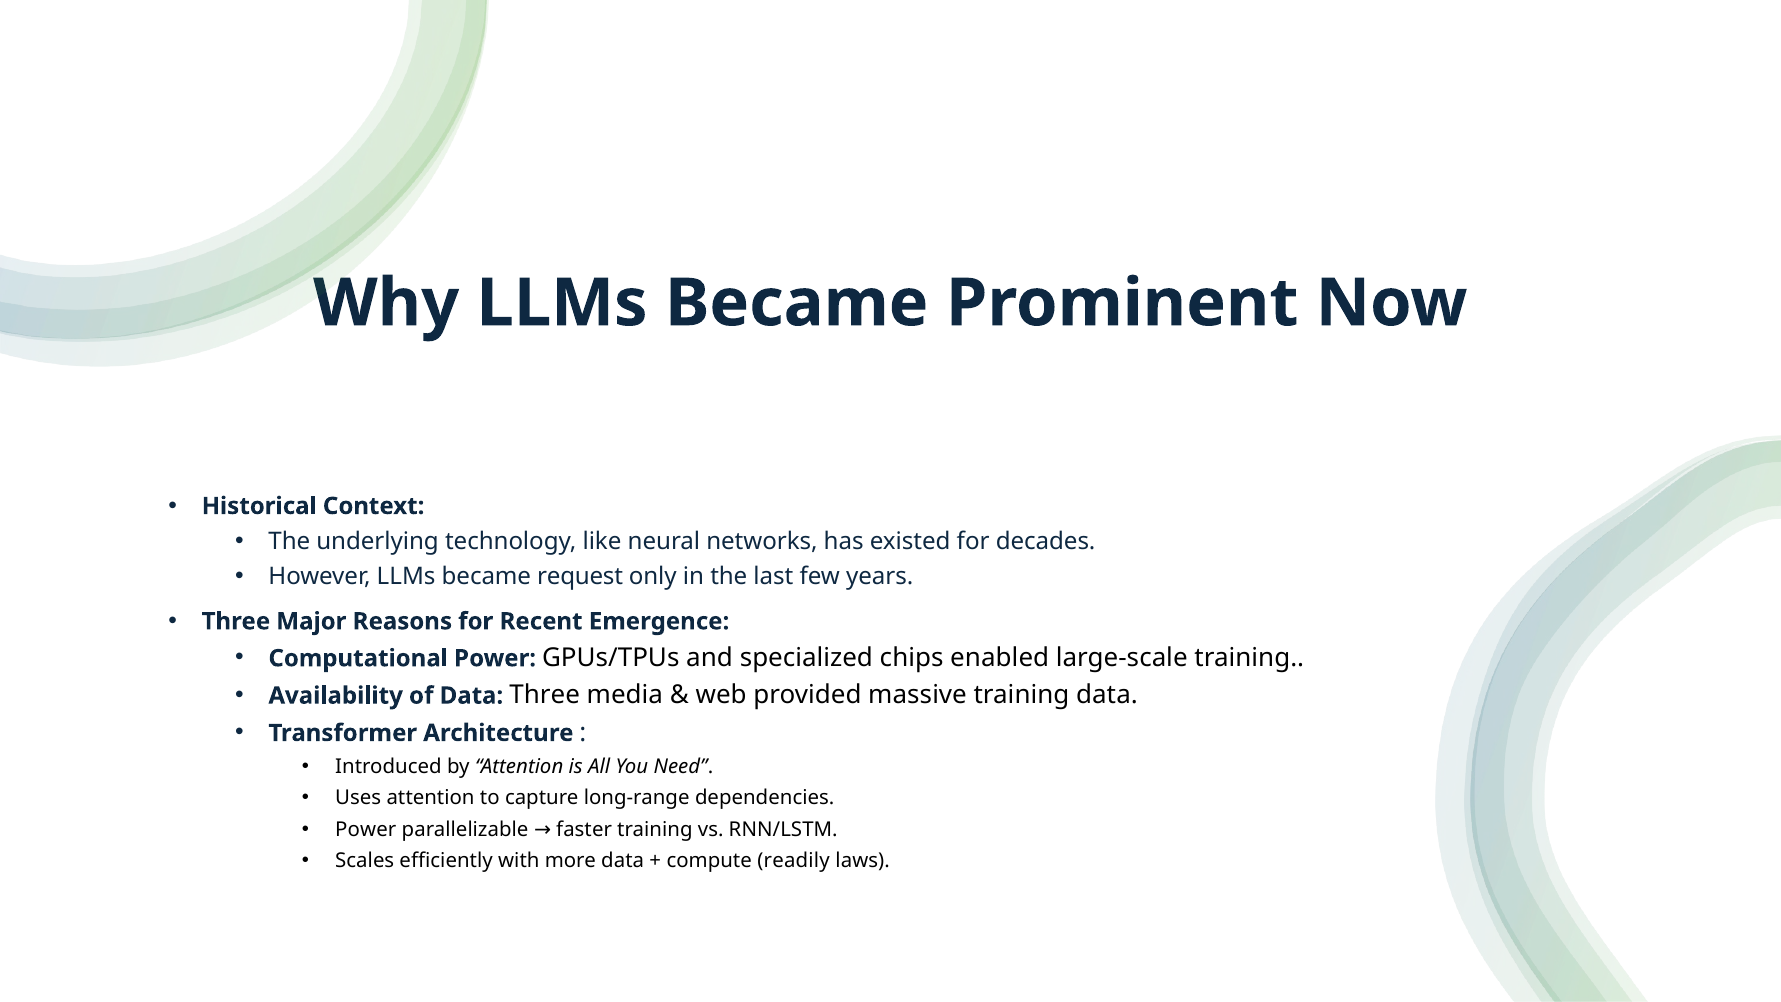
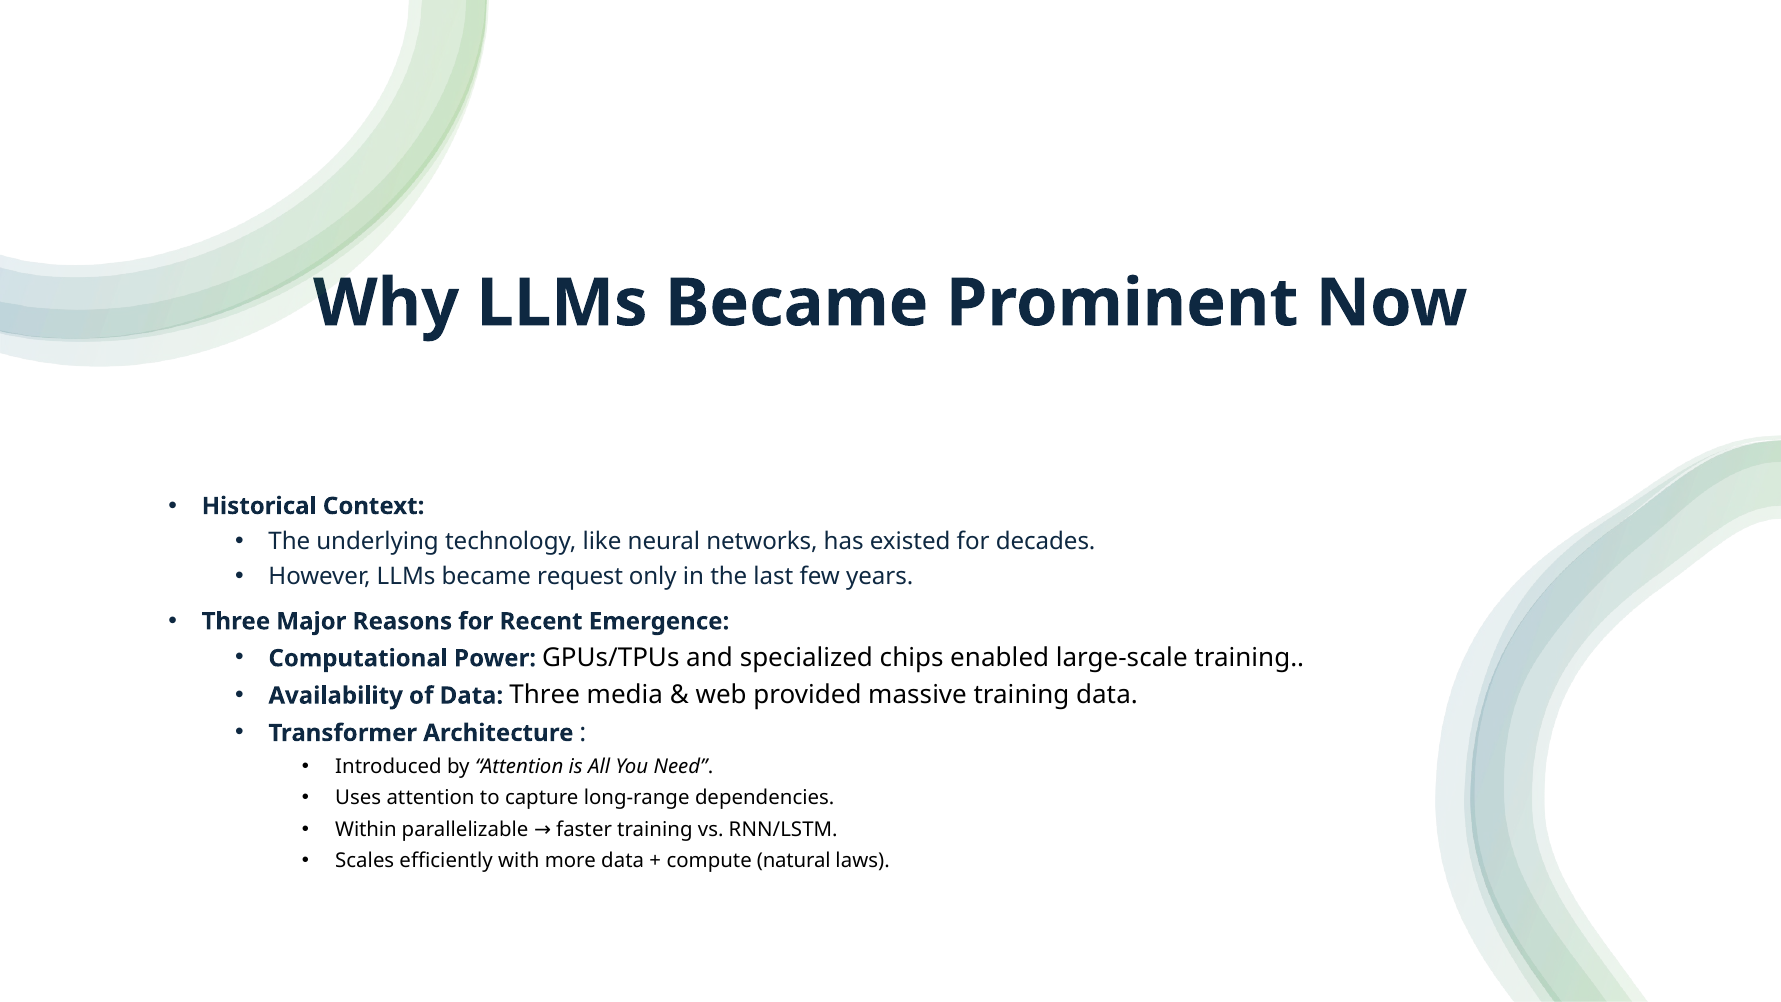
Power at (366, 829): Power -> Within
readily: readily -> natural
